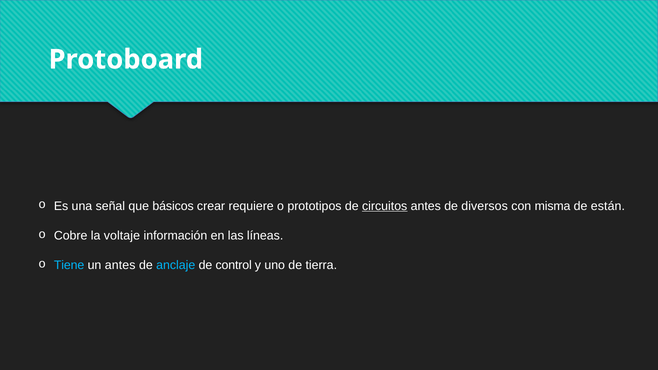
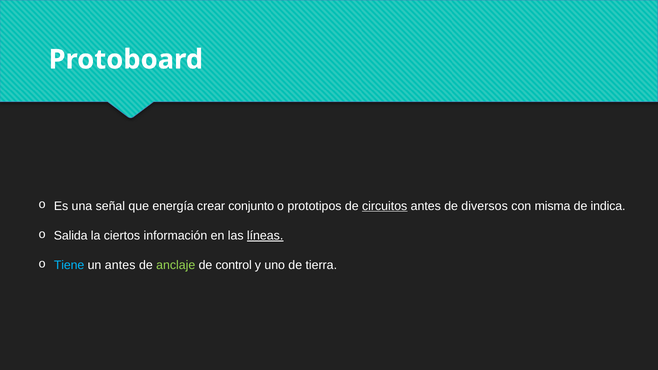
básicos: básicos -> energía
requiere: requiere -> conjunto
están: están -> indica
Cobre: Cobre -> Salida
voltaje: voltaje -> ciertos
líneas underline: none -> present
anclaje colour: light blue -> light green
